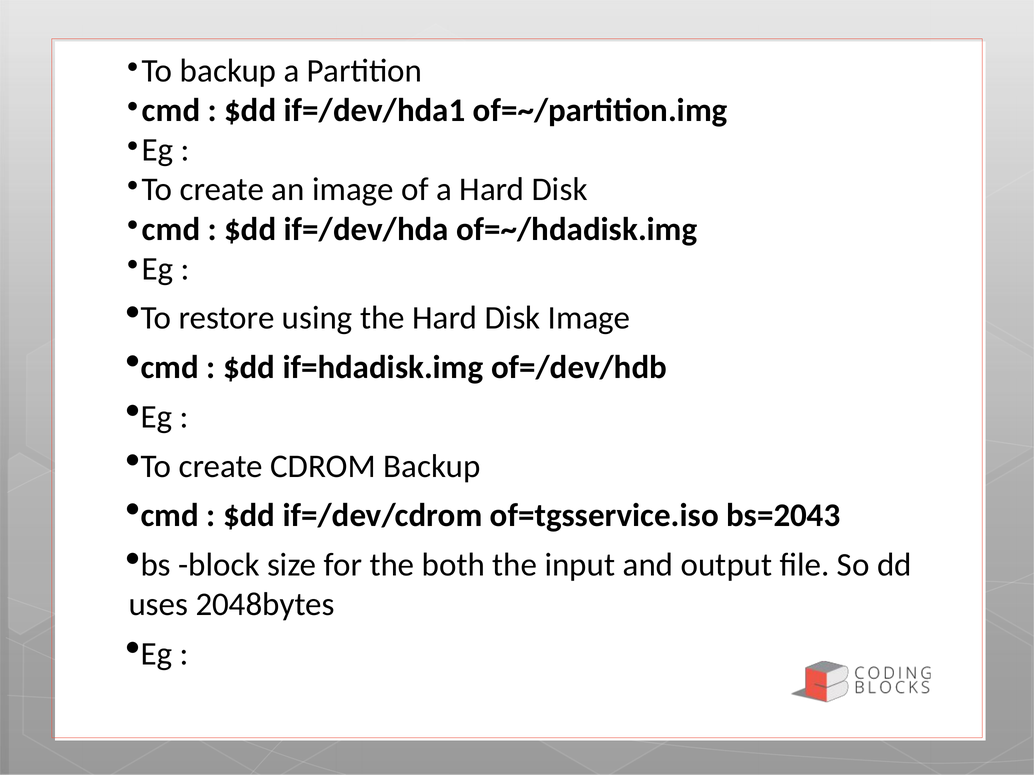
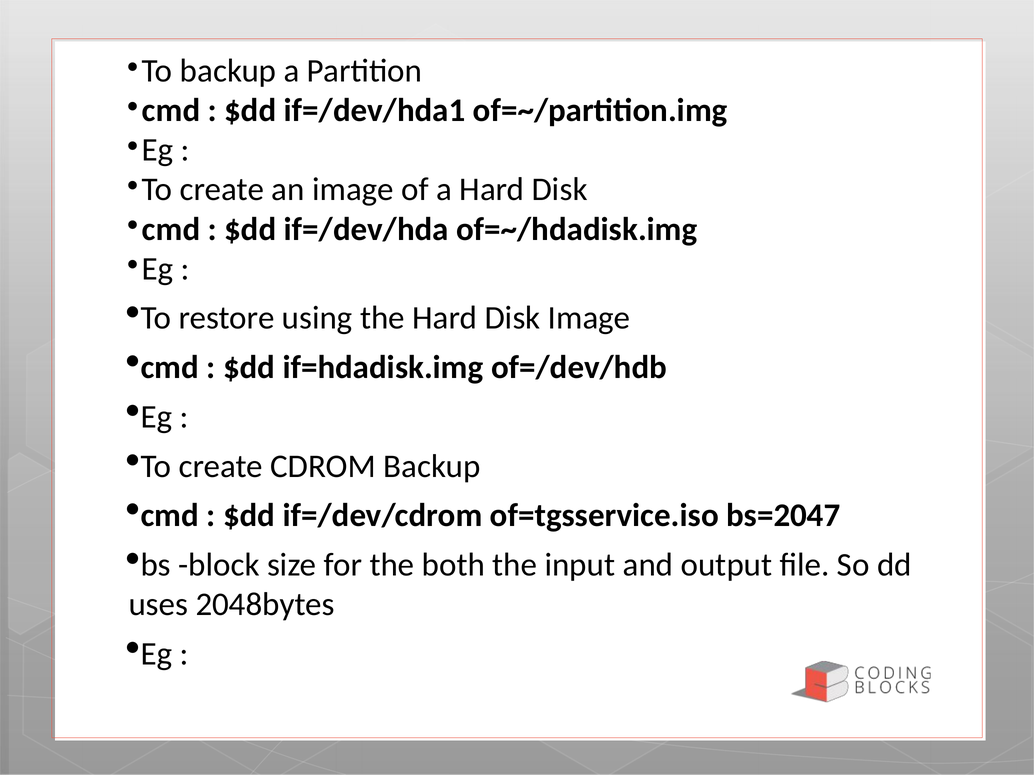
bs=2043: bs=2043 -> bs=2047
